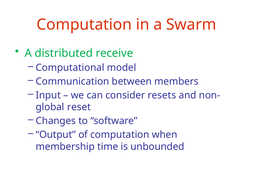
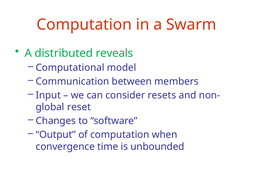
receive: receive -> reveals
membership: membership -> convergence
